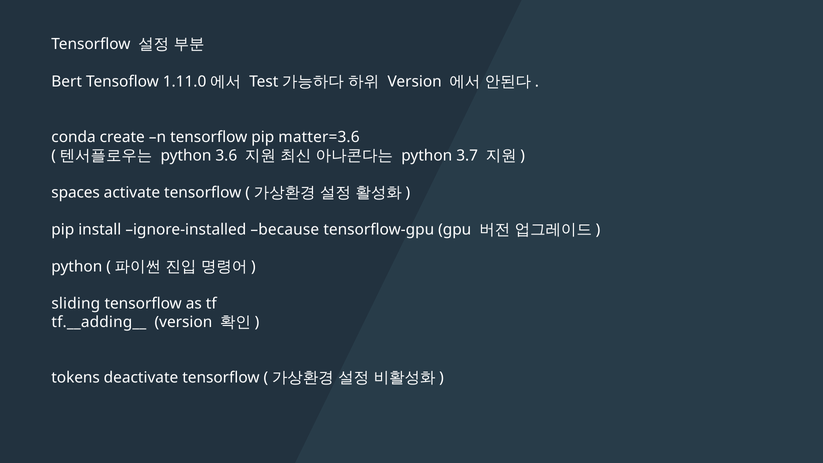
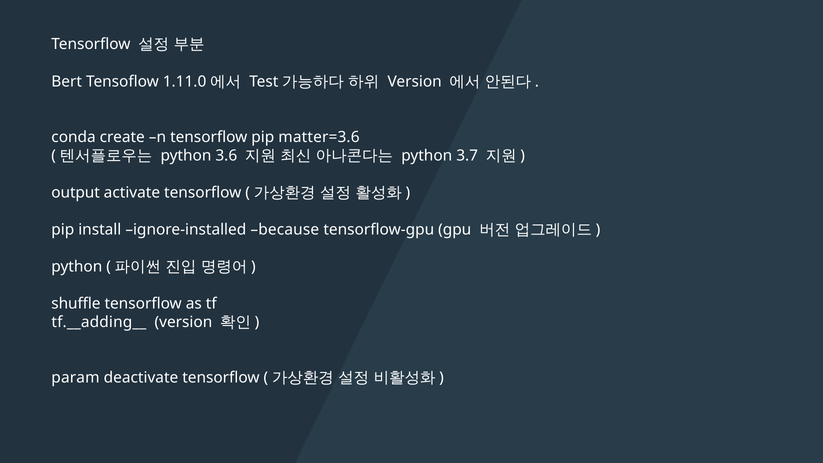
spaces: spaces -> output
sliding: sliding -> shuffle
tokens: tokens -> param
